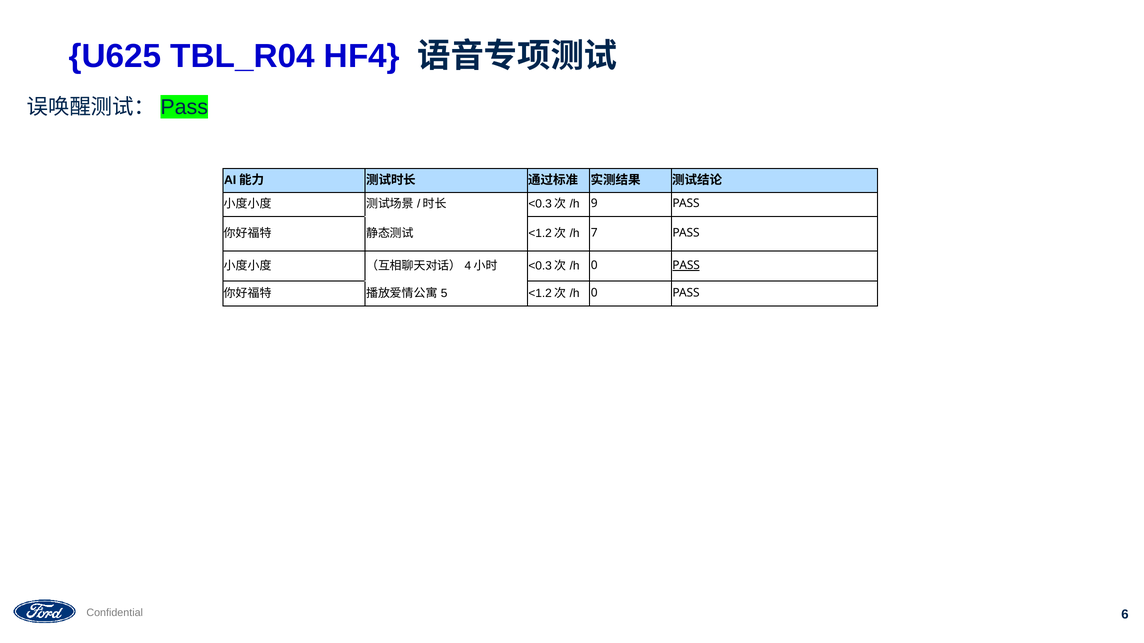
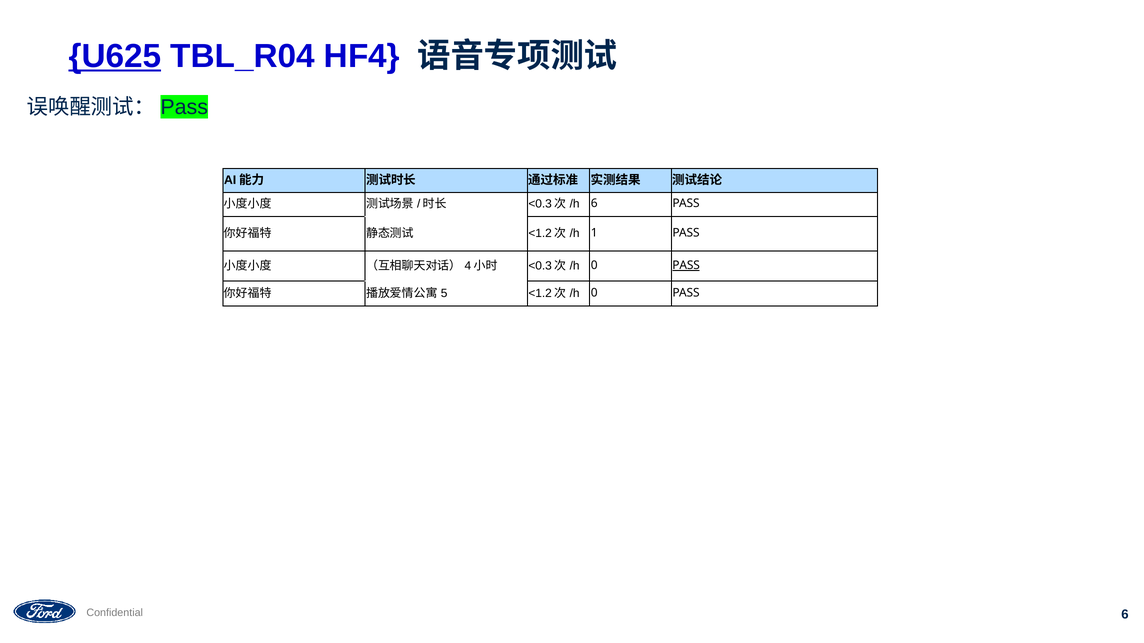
U625 underline: none -> present
9 at (594, 204): 9 -> 6
7: 7 -> 1
